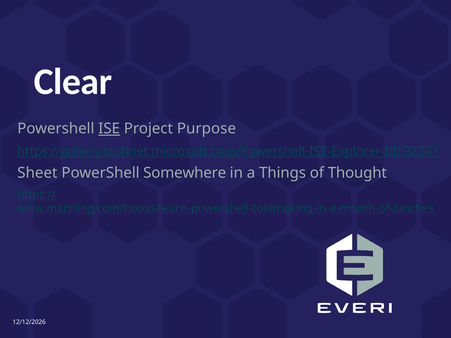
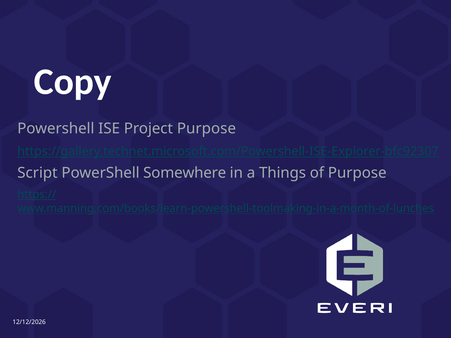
Clear: Clear -> Copy
ISE underline: present -> none
Sheet: Sheet -> Script
of Thought: Thought -> Purpose
